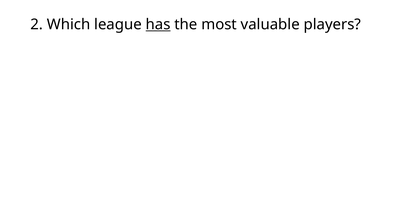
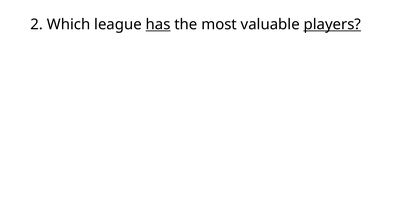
players underline: none -> present
